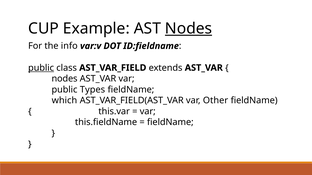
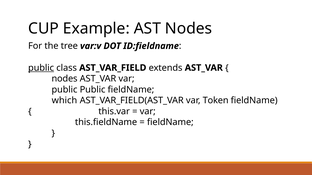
Nodes at (189, 29) underline: present -> none
info: info -> tree
public Types: Types -> Public
Other: Other -> Token
